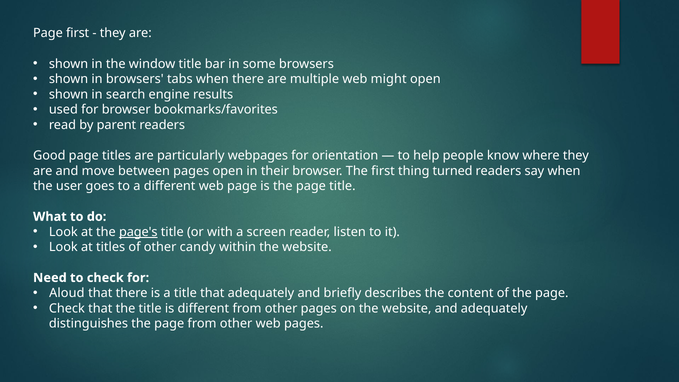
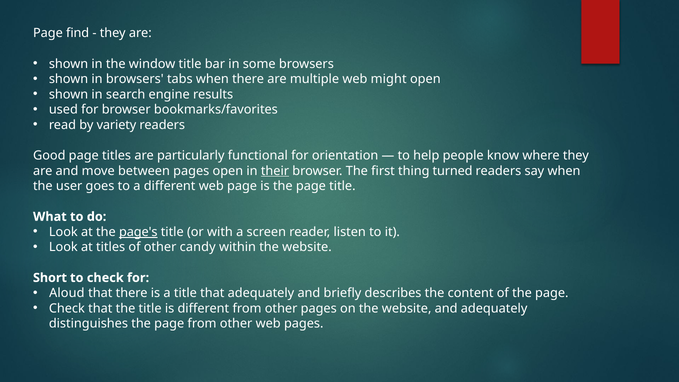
Page first: first -> find
parent: parent -> variety
webpages: webpages -> functional
their underline: none -> present
Need: Need -> Short
